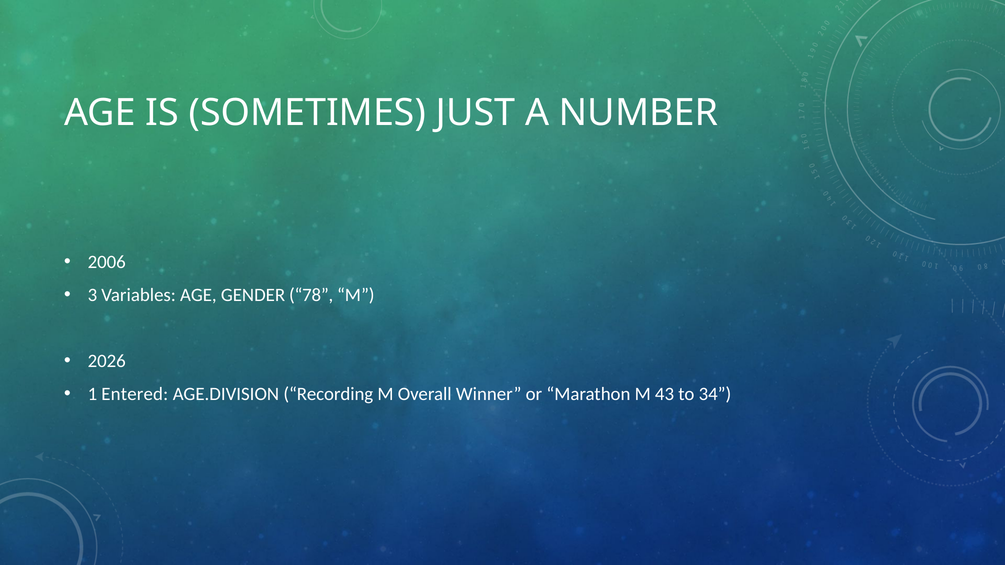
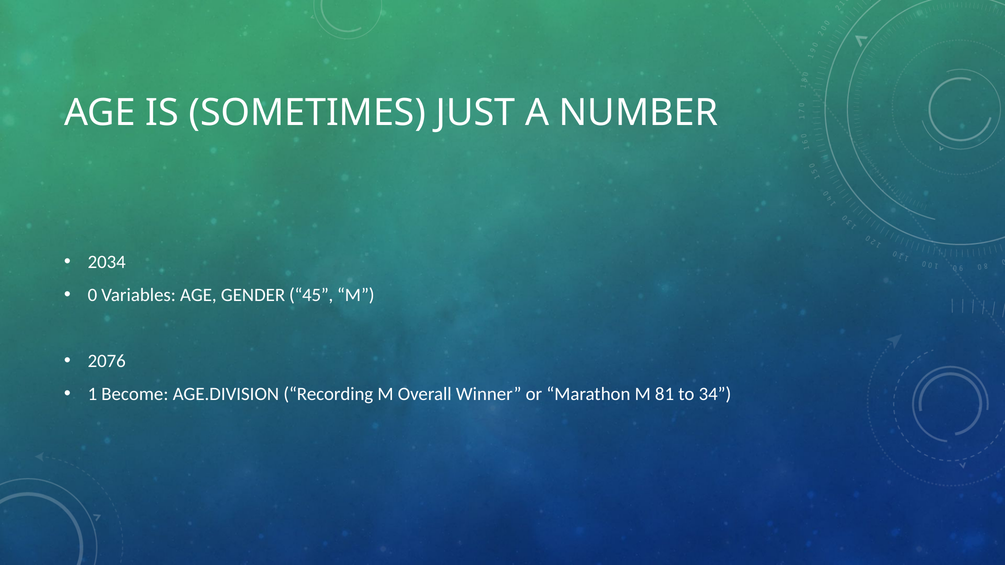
2006: 2006 -> 2034
3: 3 -> 0
78: 78 -> 45
2026: 2026 -> 2076
Entered: Entered -> Become
43: 43 -> 81
